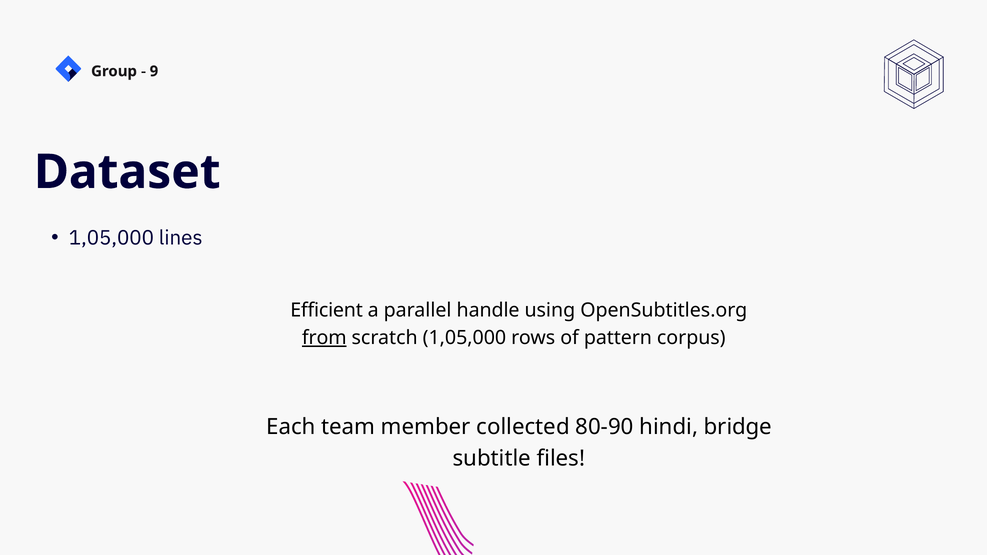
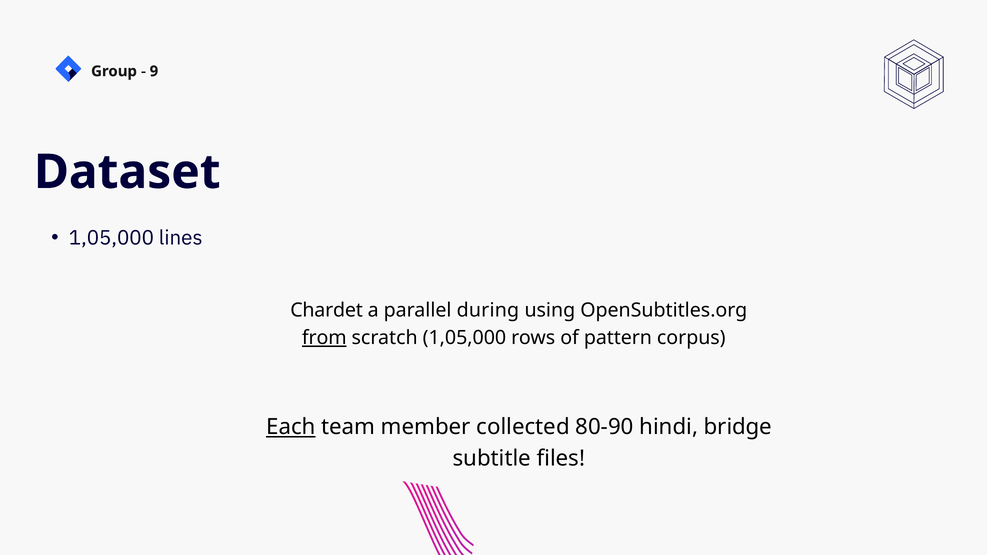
Efficient: Efficient -> Chardet
handle: handle -> during
Each underline: none -> present
